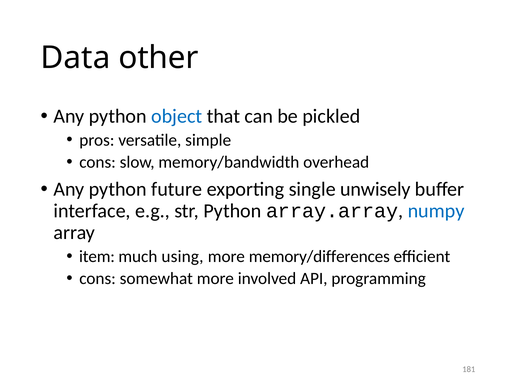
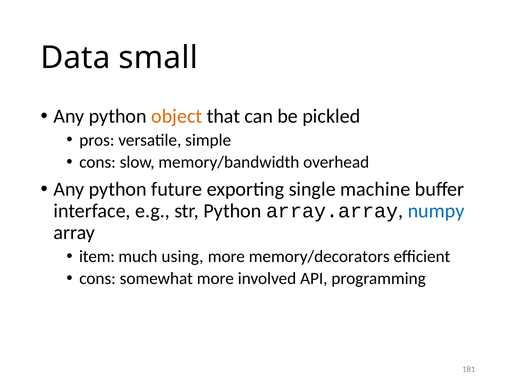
other: other -> small
object colour: blue -> orange
unwisely: unwisely -> machine
memory/differences: memory/differences -> memory/decorators
